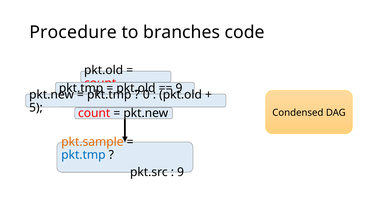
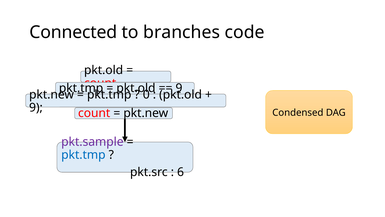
Procedure: Procedure -> Connected
5 at (36, 107): 5 -> 9
pkt.sample colour: orange -> purple
9 at (181, 172): 9 -> 6
